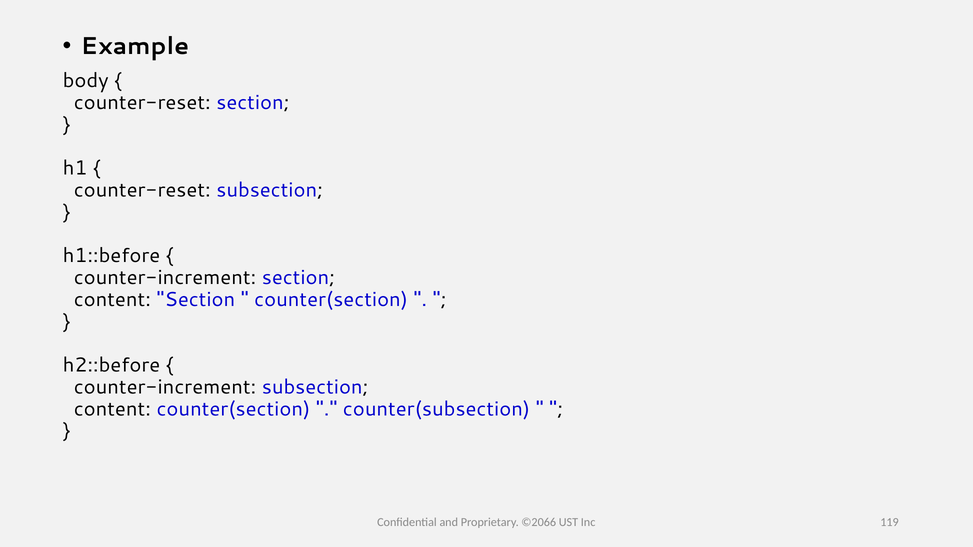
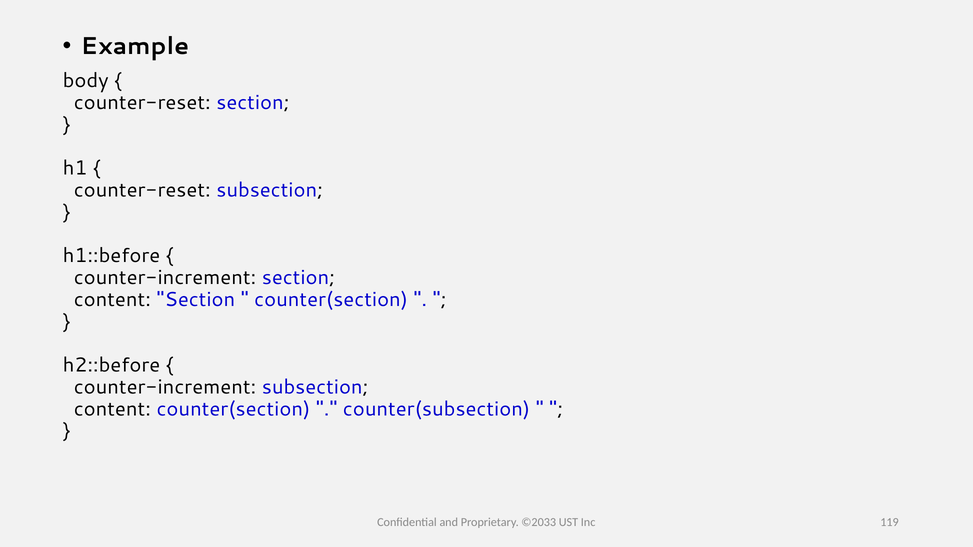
©2066: ©2066 -> ©2033
